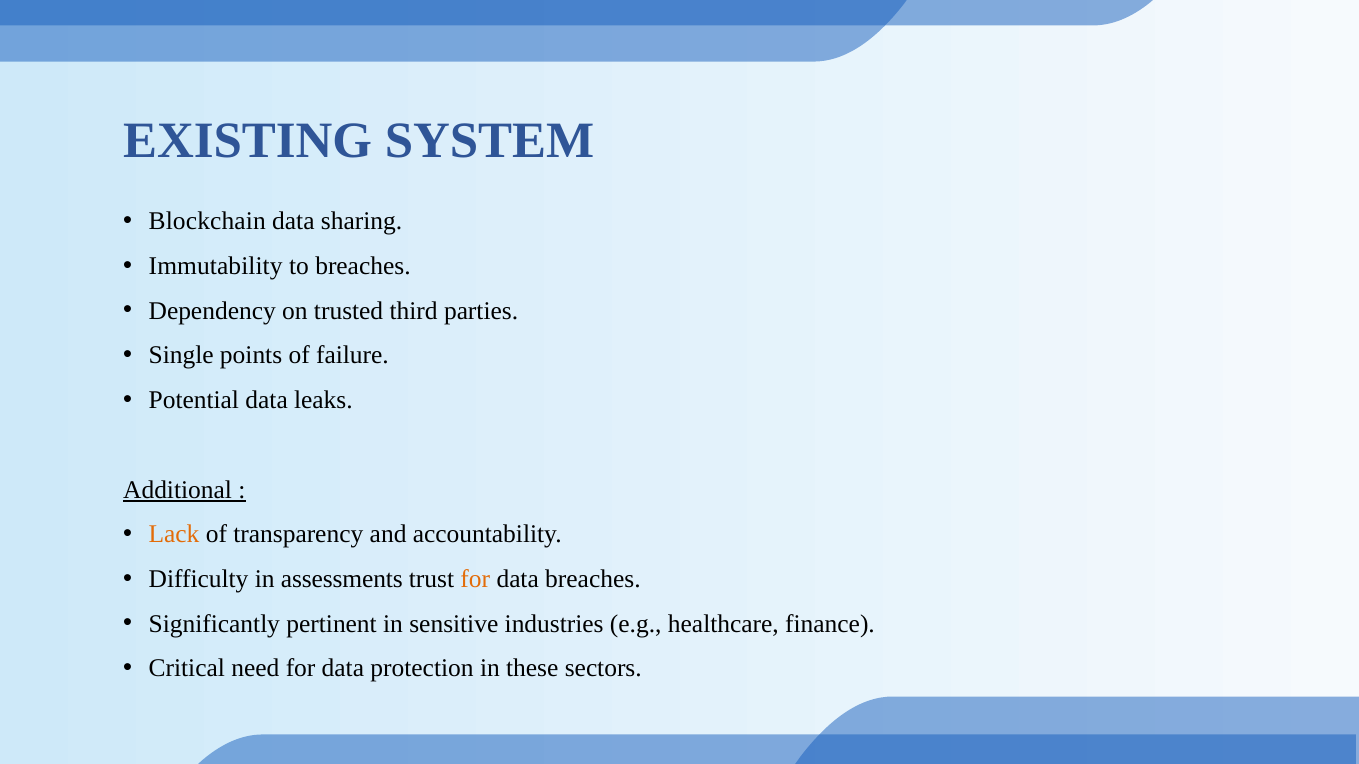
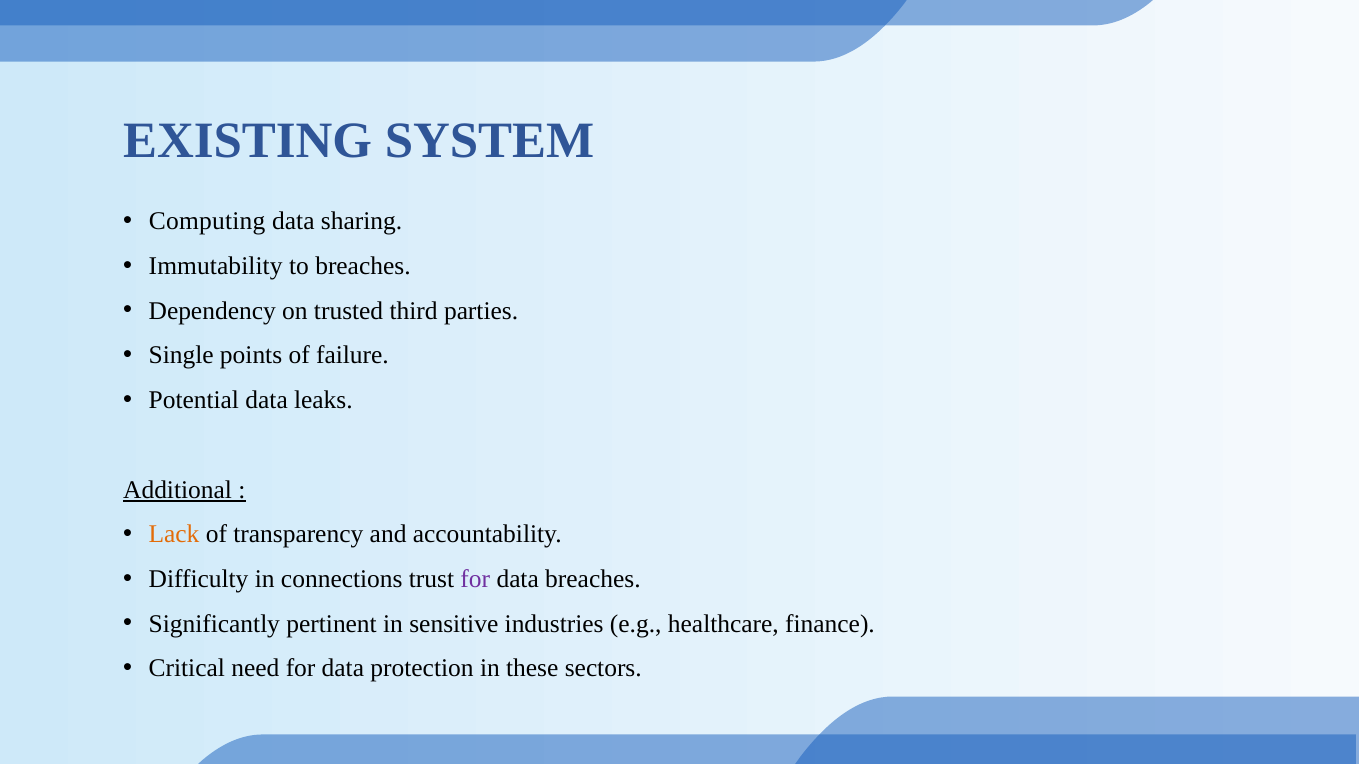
Blockchain: Blockchain -> Computing
assessments: assessments -> connections
for at (475, 579) colour: orange -> purple
